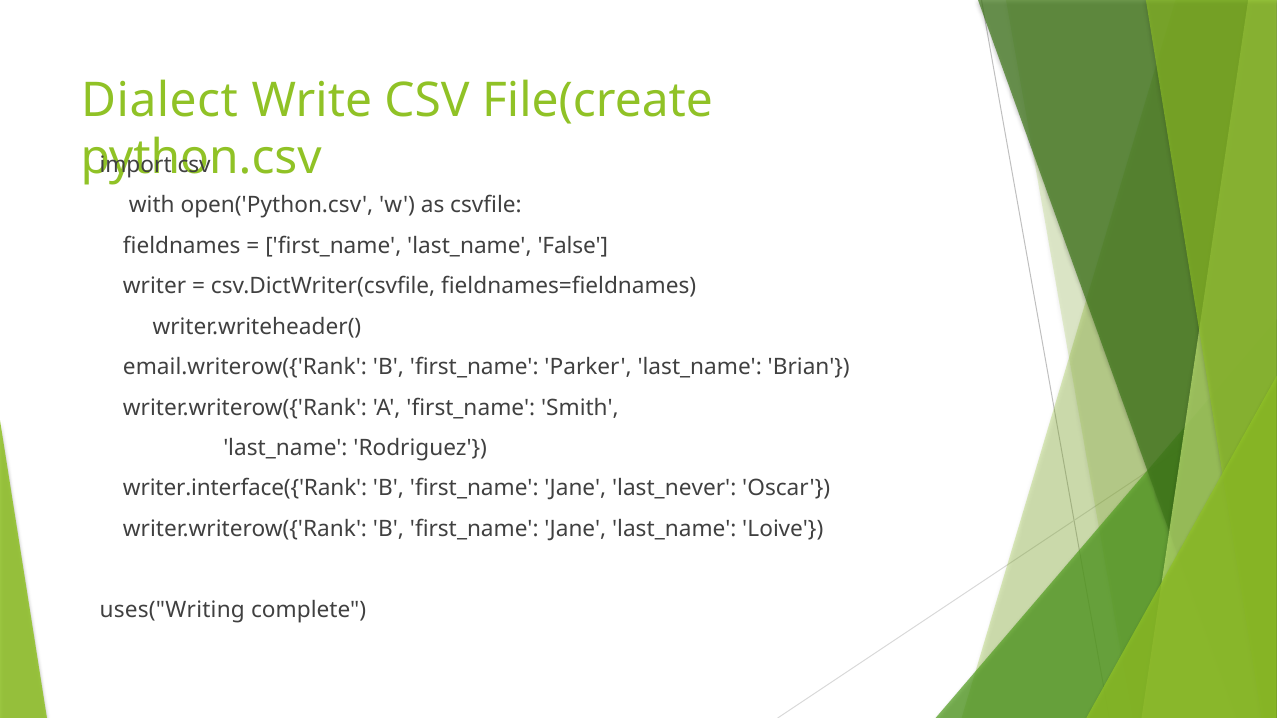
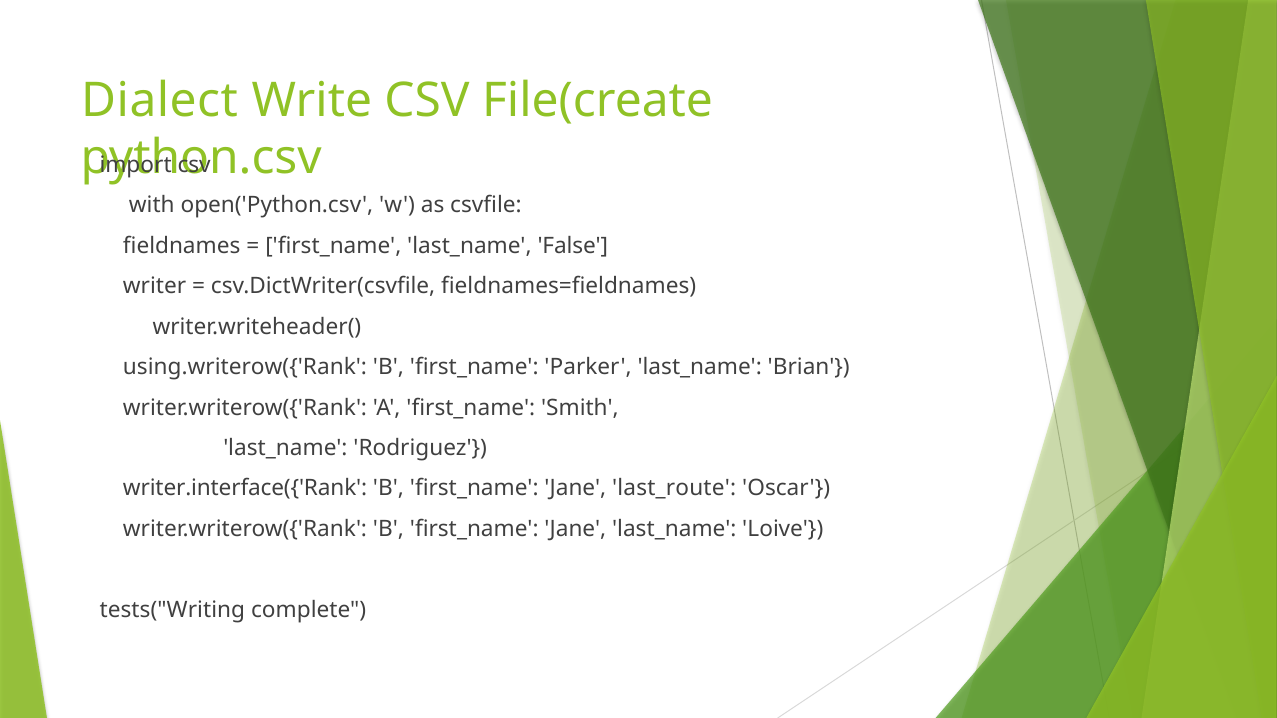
email.writerow({'Rank: email.writerow({'Rank -> using.writerow({'Rank
last_never: last_never -> last_route
uses("Writing: uses("Writing -> tests("Writing
